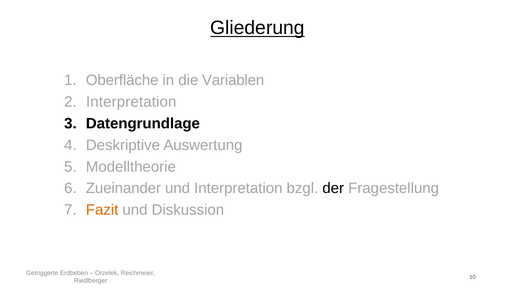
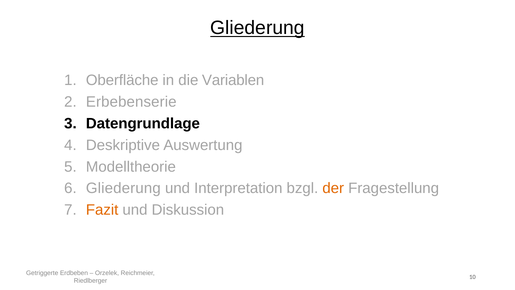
Interpretation at (131, 102): Interpretation -> Erbebenserie
Zueinander at (123, 188): Zueinander -> Gliederung
der colour: black -> orange
